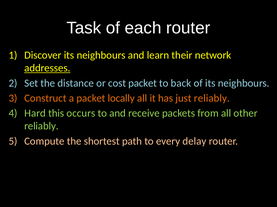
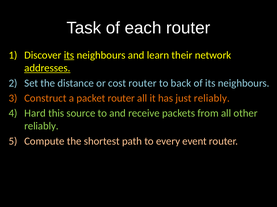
its at (69, 55) underline: none -> present
cost packet: packet -> router
packet locally: locally -> router
occurs: occurs -> source
delay: delay -> event
